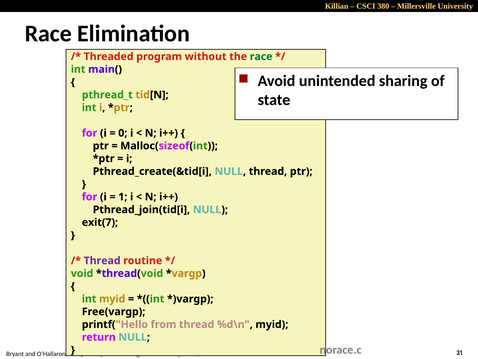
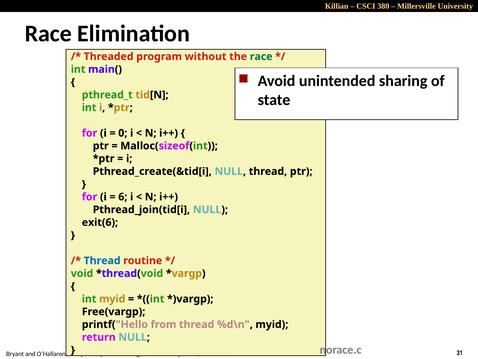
1: 1 -> 6
exit(7: exit(7 -> exit(6
Thread at (102, 260) colour: purple -> blue
